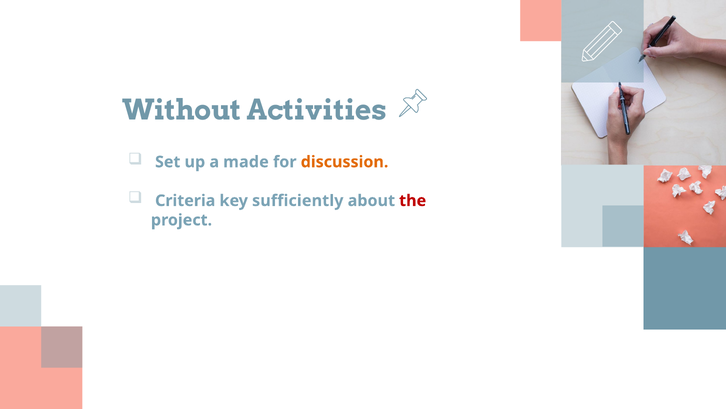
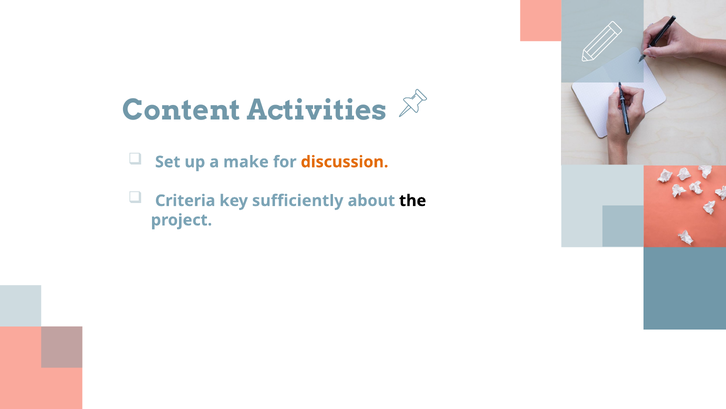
Without: Without -> Content
made: made -> make
the colour: red -> black
